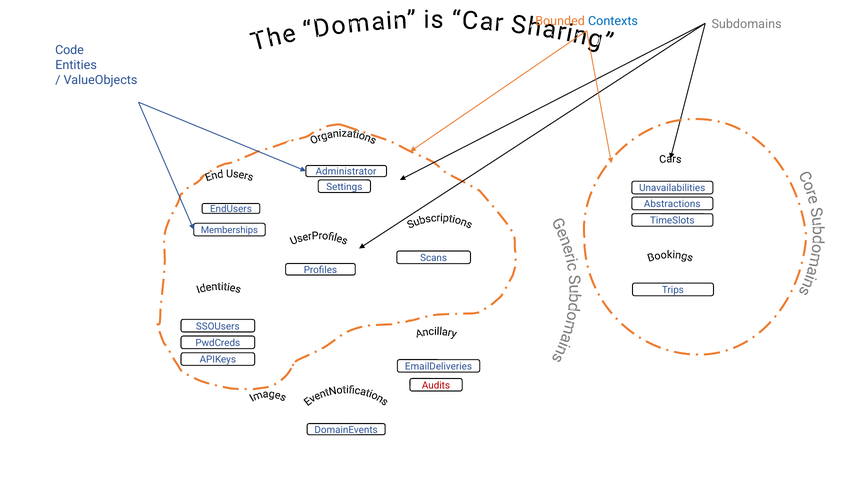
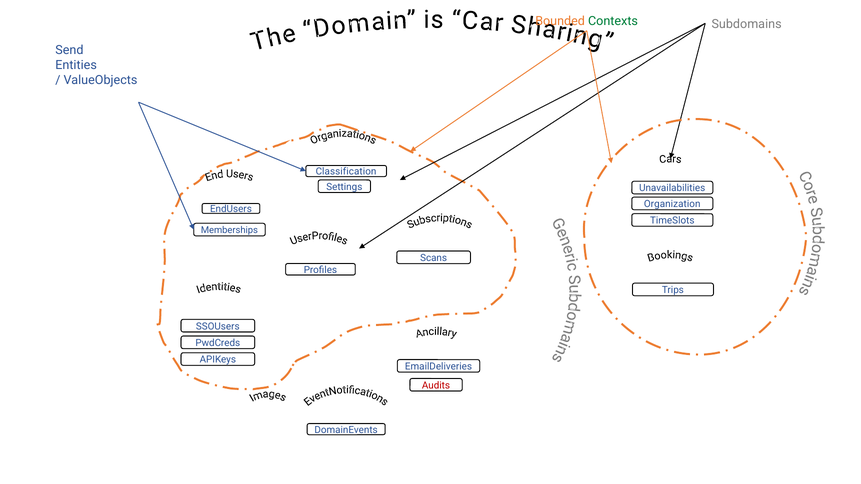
Contexts colour: blue -> green
Code: Code -> Send
Administrator: Administrator -> Classification
Abstractions: Abstractions -> Organization
